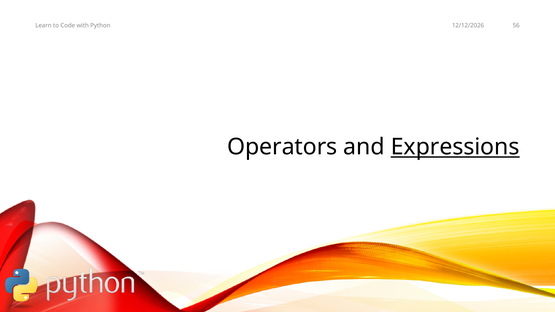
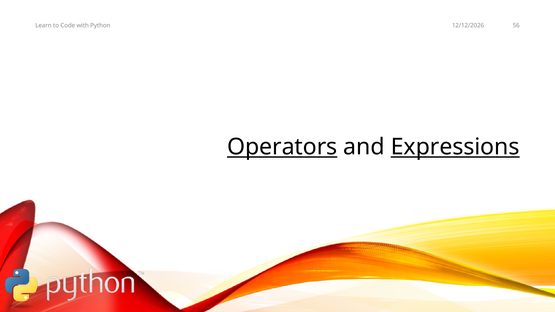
Operators underline: none -> present
